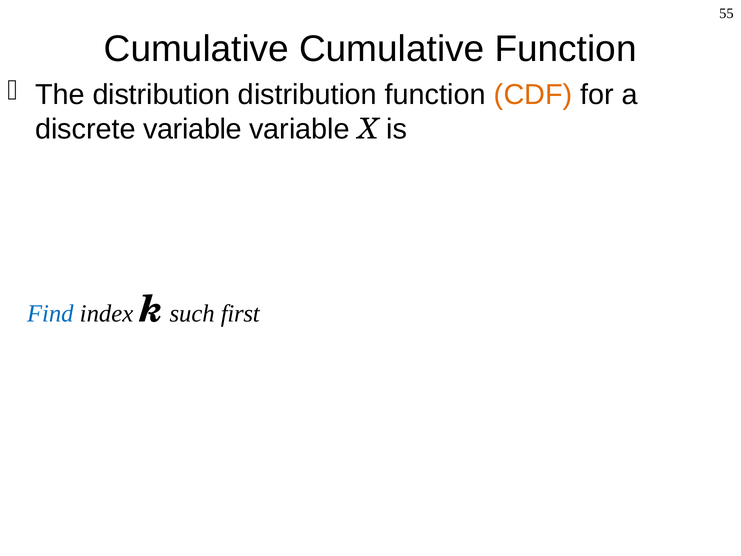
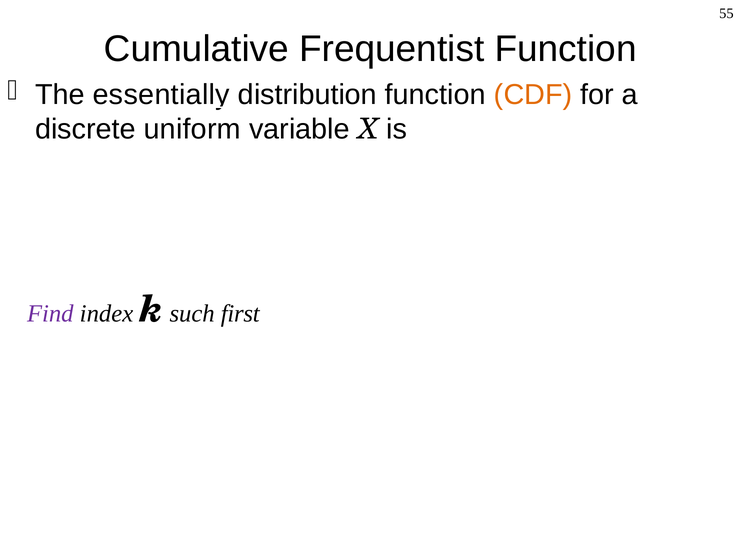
Cumulative Cumulative: Cumulative -> Frequentist
The distribution: distribution -> essentially
discrete variable: variable -> uniform
Find colour: blue -> purple
